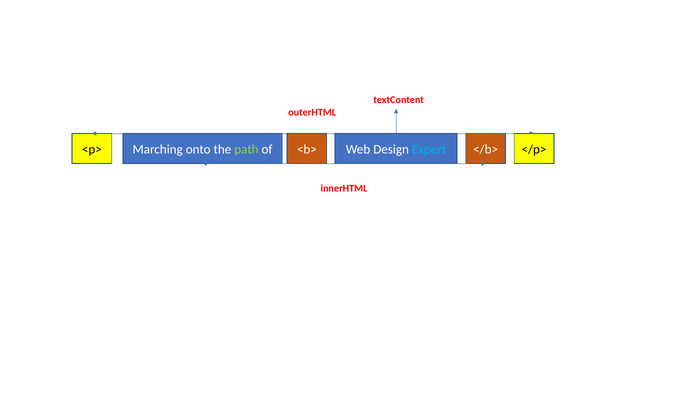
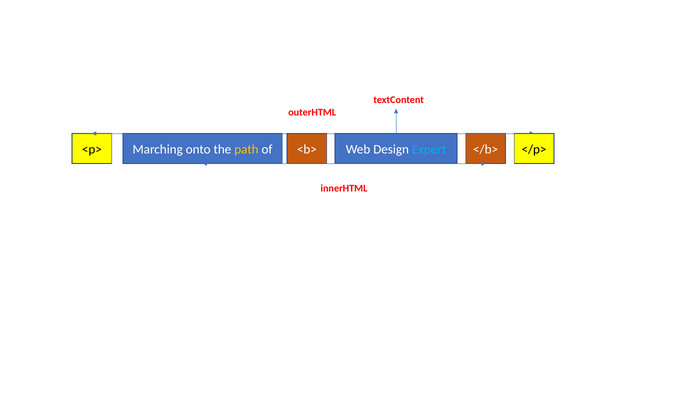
path colour: light green -> yellow
